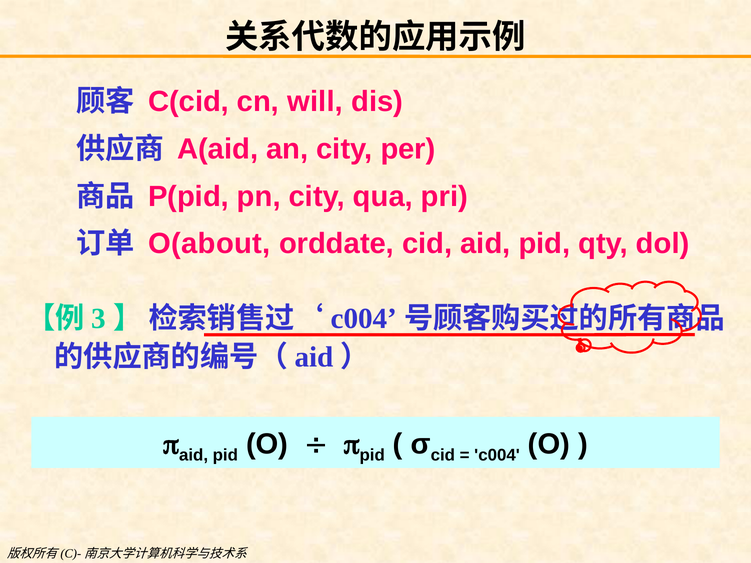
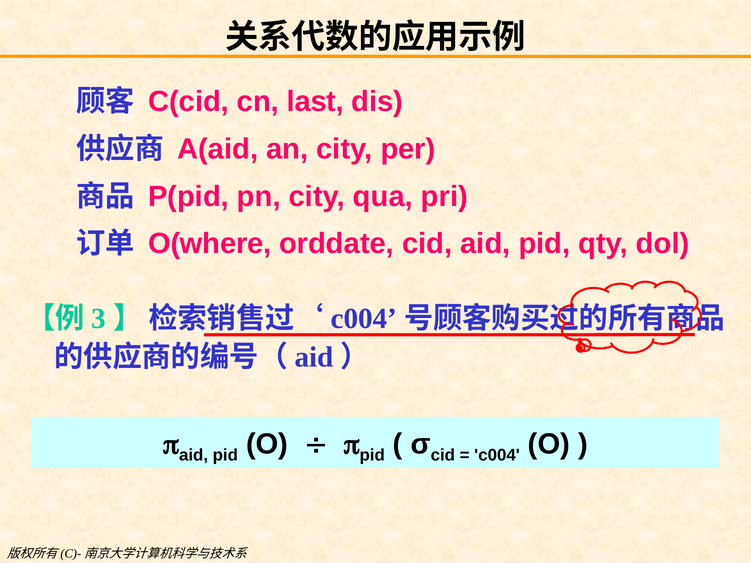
will: will -> last
O(about: O(about -> O(where
